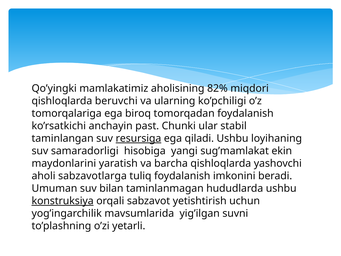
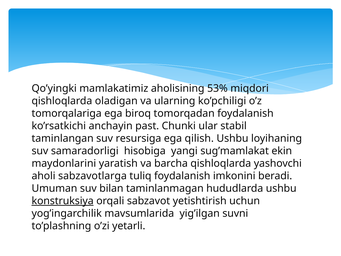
82%: 82% -> 53%
beruvchi: beruvchi -> oladigan
resursiga underline: present -> none
qiladi: qiladi -> qilish
